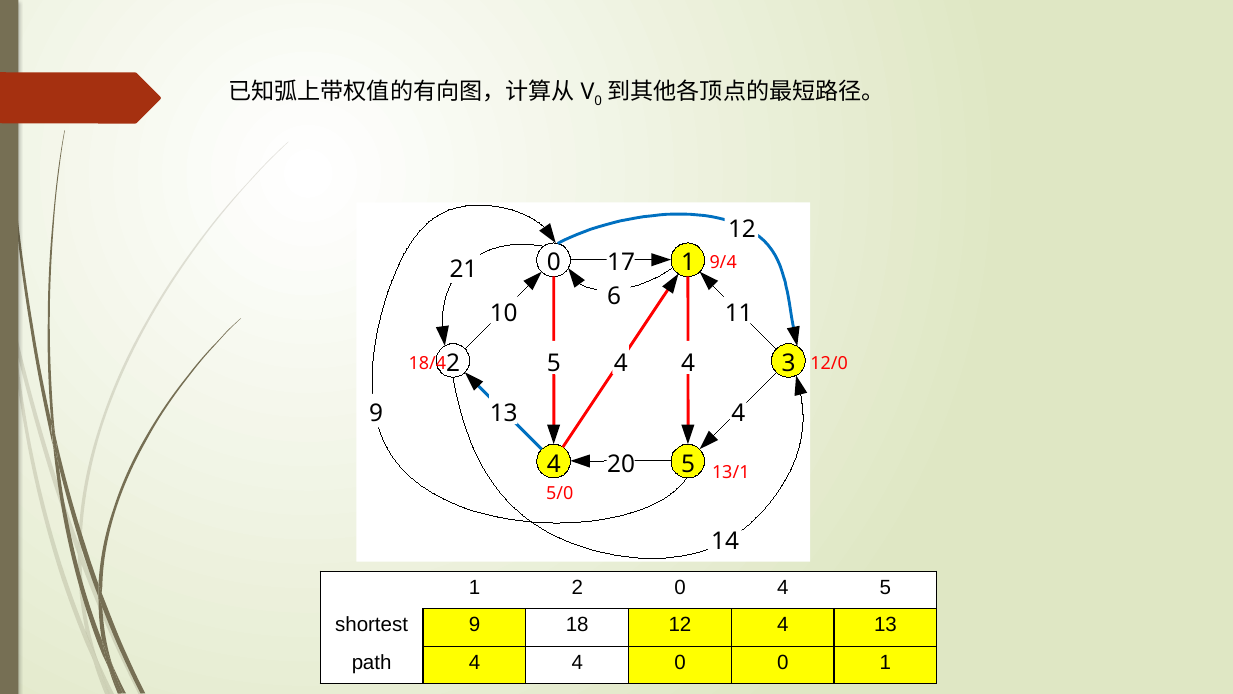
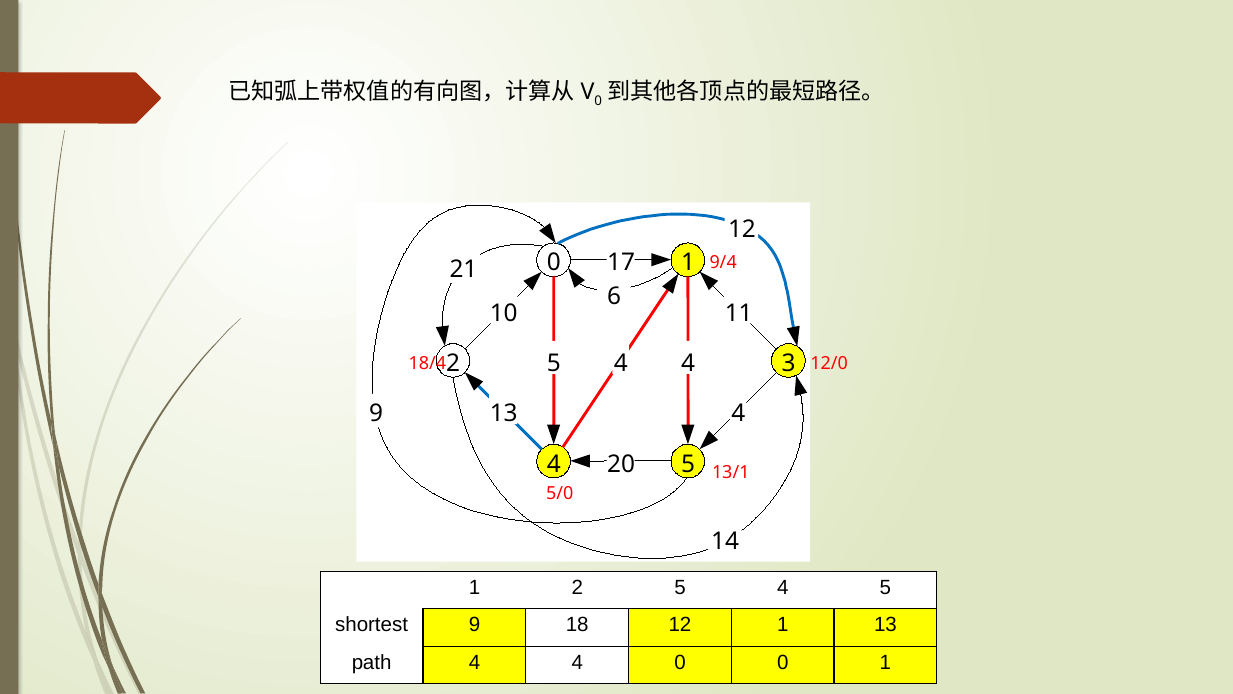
2 0: 0 -> 5
12 4: 4 -> 1
